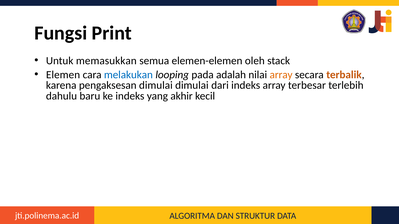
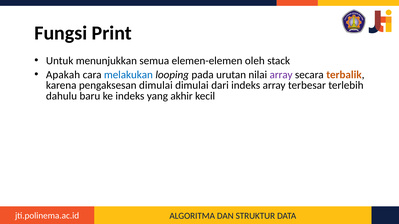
memasukkan: memasukkan -> menunjukkan
Elemen: Elemen -> Apakah
adalah: adalah -> urutan
array at (281, 75) colour: orange -> purple
